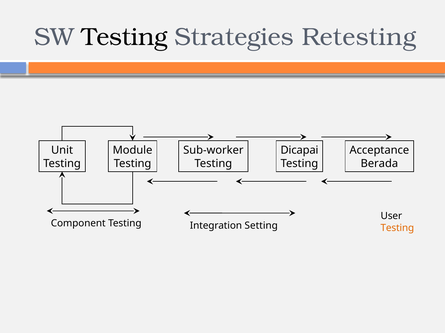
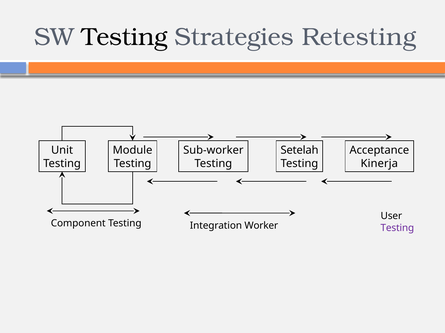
Dicapai: Dicapai -> Setelah
Berada: Berada -> Kinerja
Setting: Setting -> Worker
Testing at (397, 228) colour: orange -> purple
